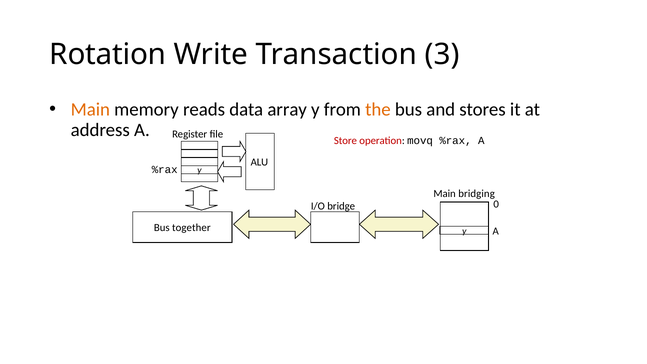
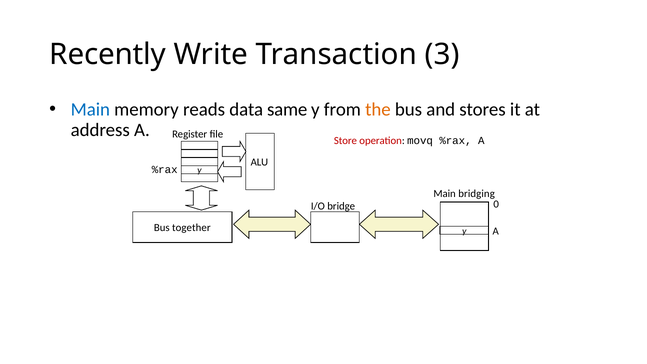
Rotation: Rotation -> Recently
Main at (90, 109) colour: orange -> blue
array: array -> same
